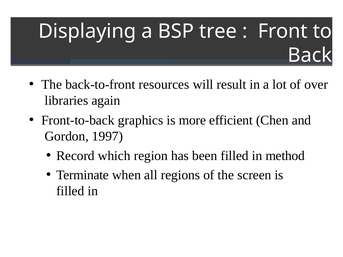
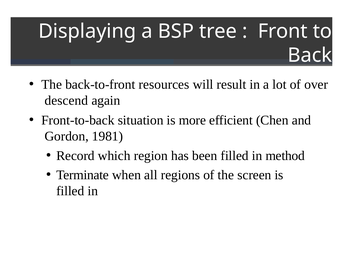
libraries: libraries -> descend
graphics: graphics -> situation
1997: 1997 -> 1981
